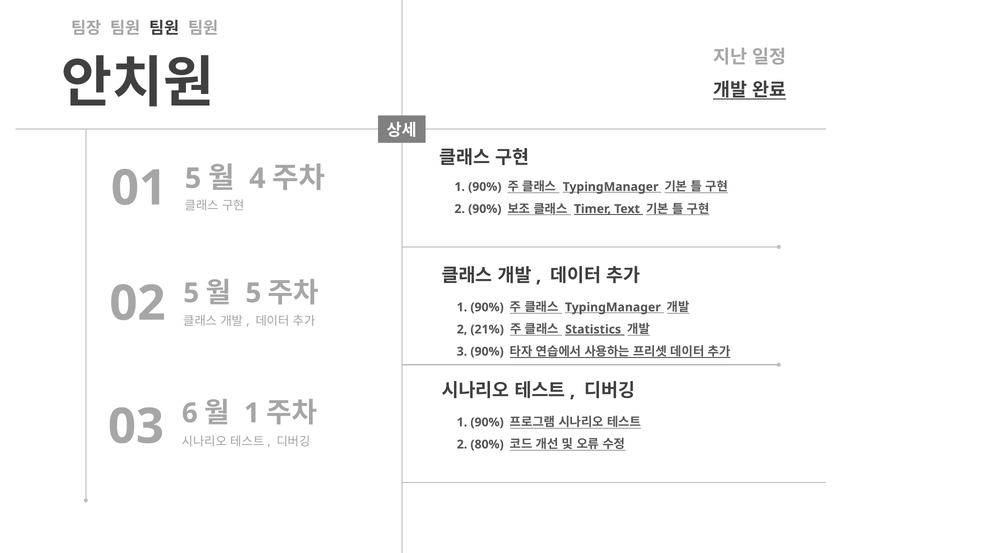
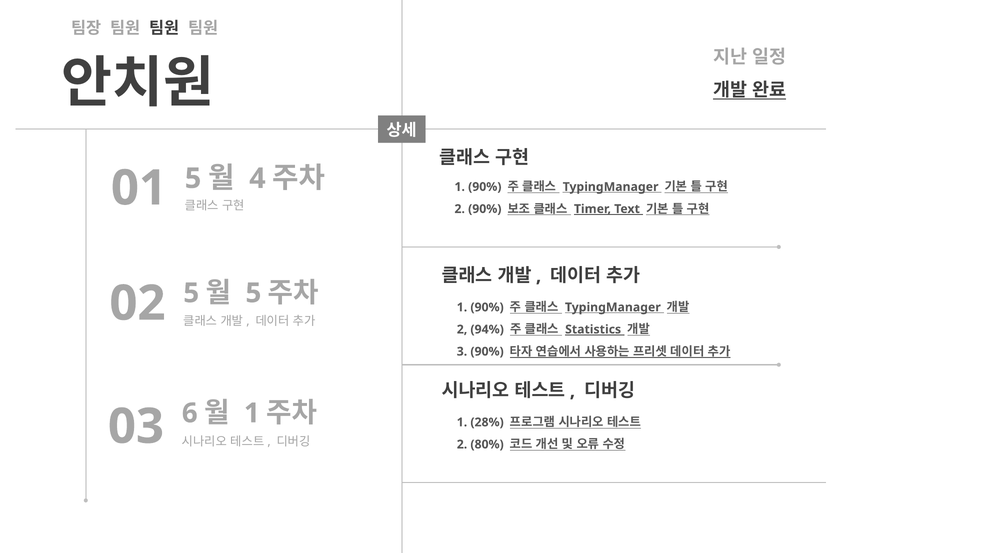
21%: 21% -> 94%
90% at (487, 422): 90% -> 28%
